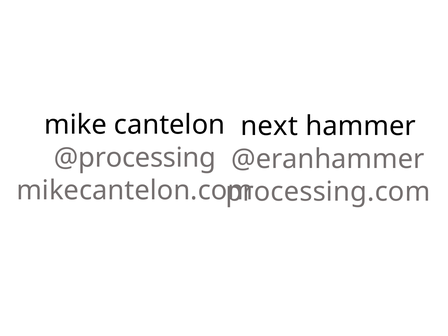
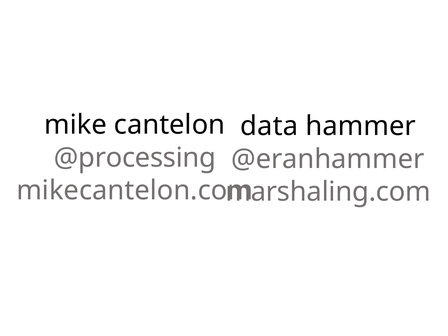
next: next -> data
processing.com: processing.com -> marshaling.com
